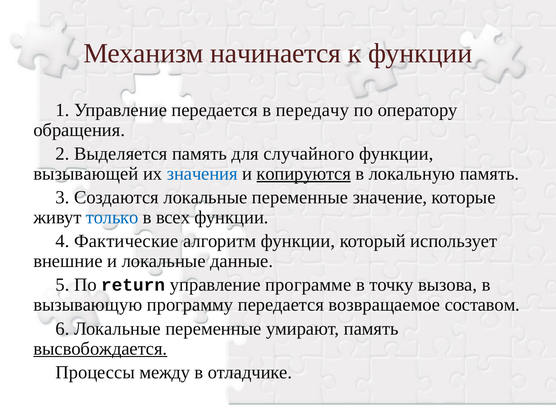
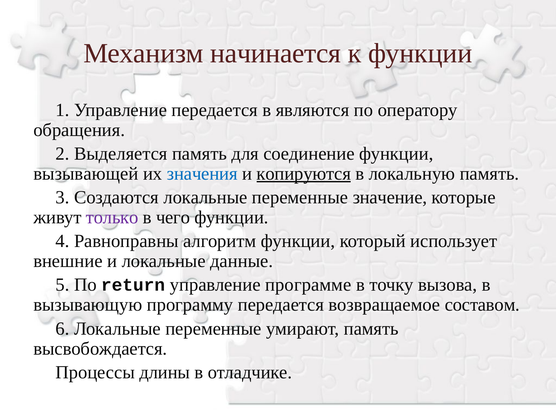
передачу: передачу -> являются
случайного: случайного -> соединение
только colour: blue -> purple
всех: всех -> чего
Фактические: Фактические -> Равноправны
высвобождается underline: present -> none
между: между -> длины
